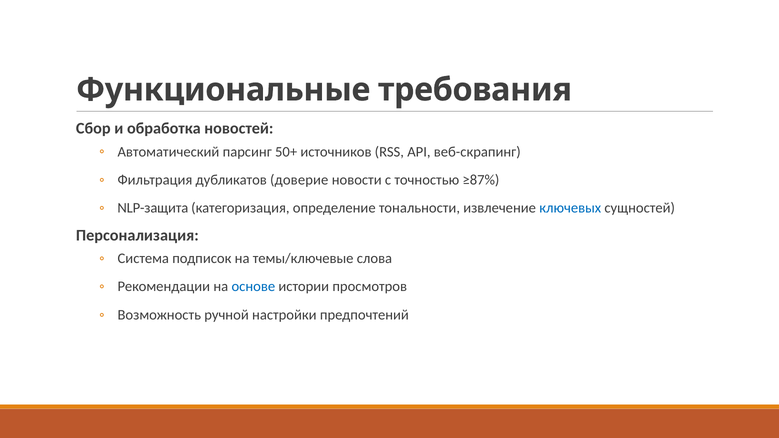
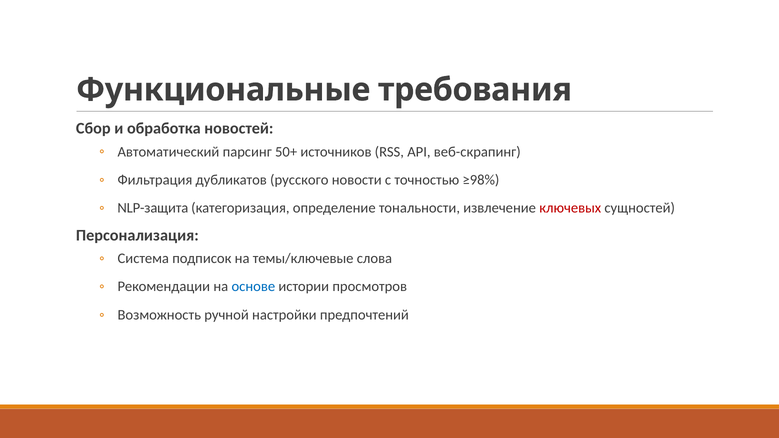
доверие: доверие -> русского
≥87%: ≥87% -> ≥98%
ключевых colour: blue -> red
